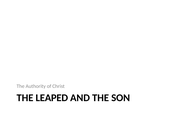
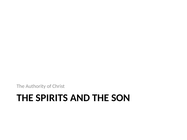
LEAPED: LEAPED -> SPIRITS
